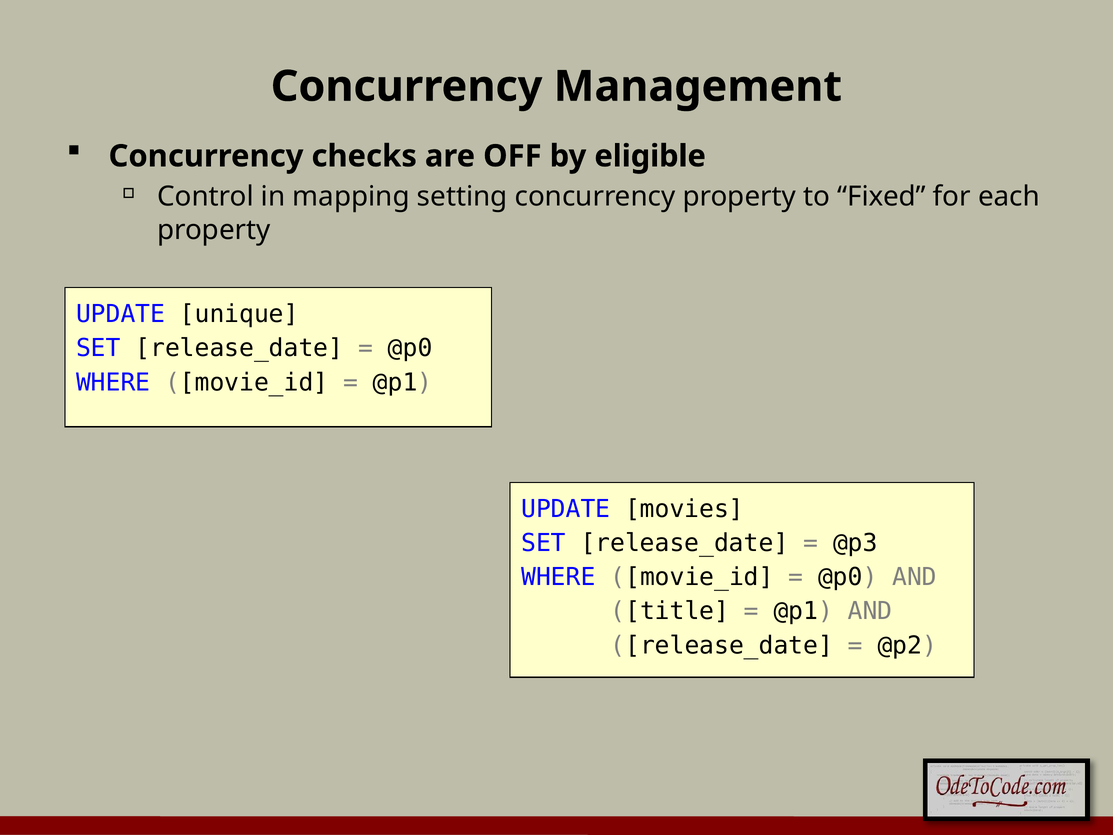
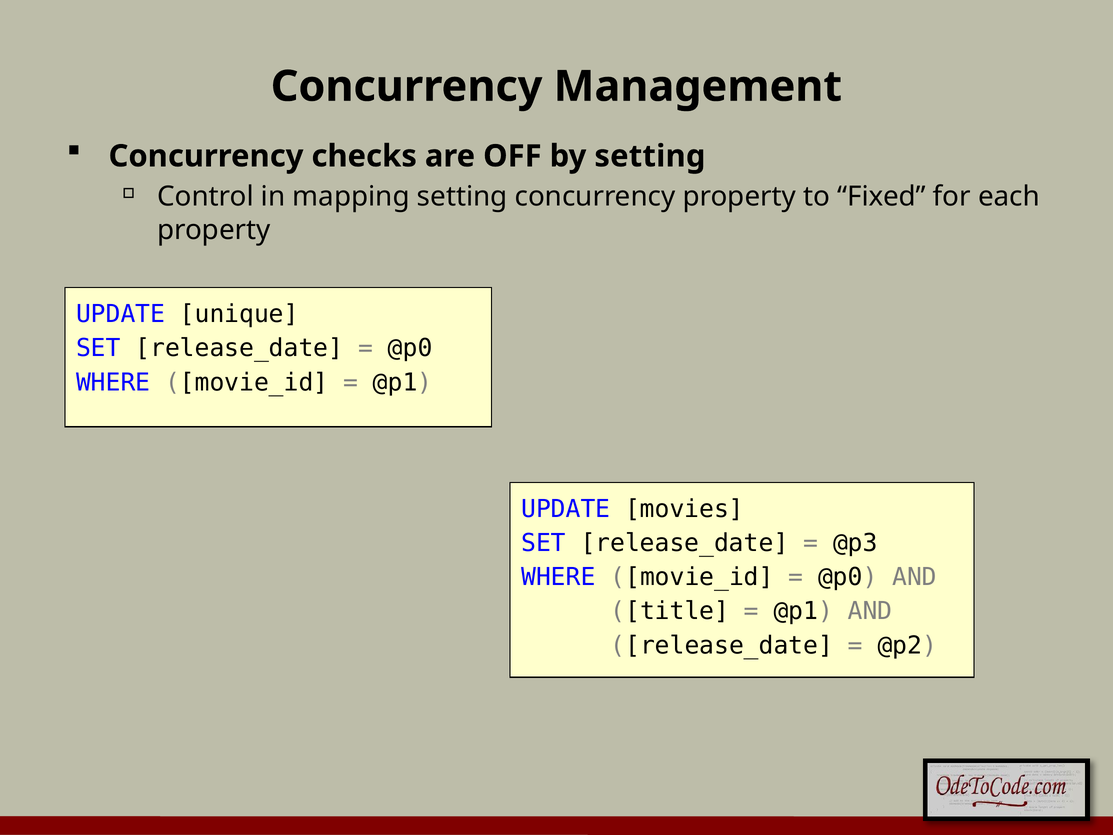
by eligible: eligible -> setting
